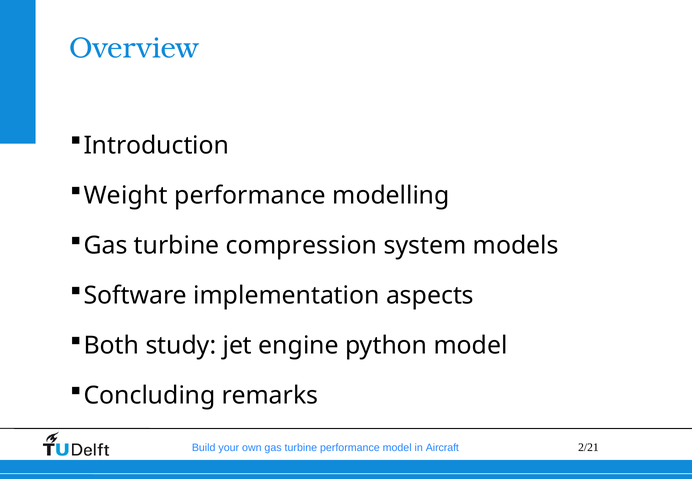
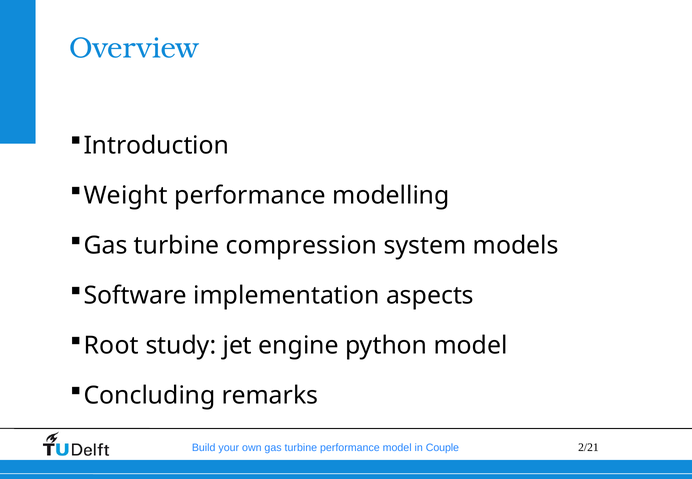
Both: Both -> Root
Aircraft: Aircraft -> Couple
